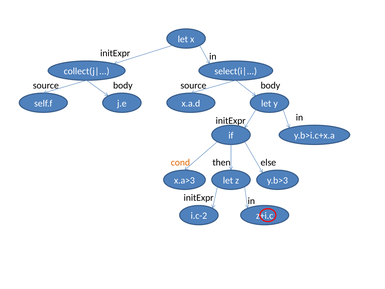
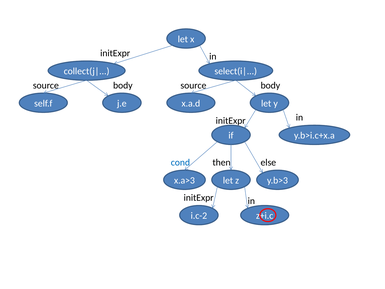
cond colour: orange -> blue
